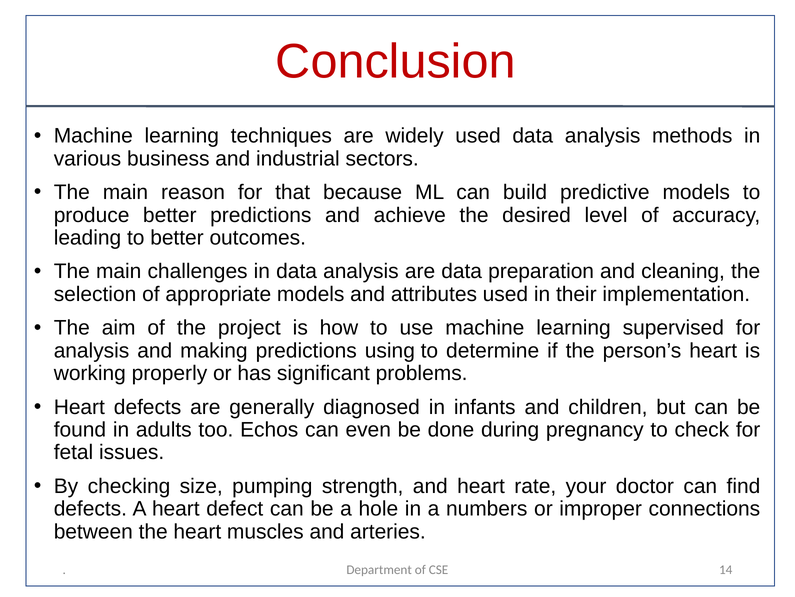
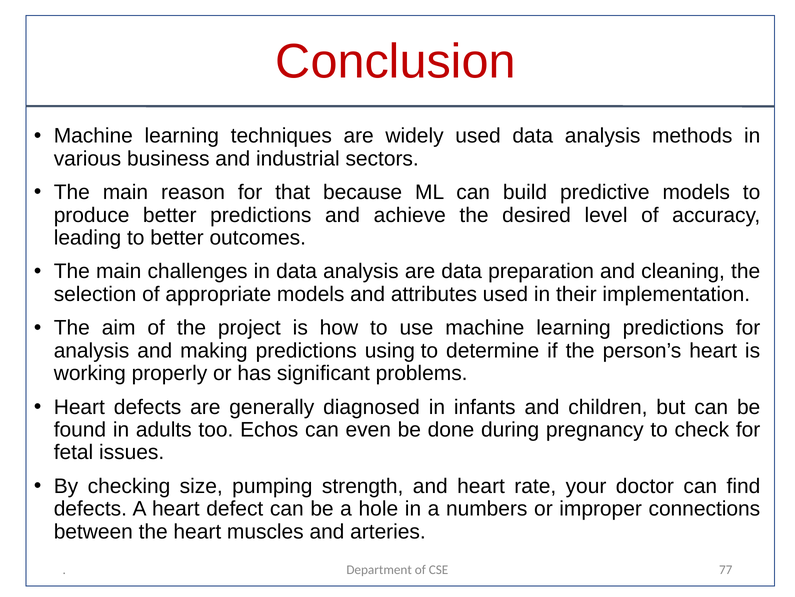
learning supervised: supervised -> predictions
14: 14 -> 77
